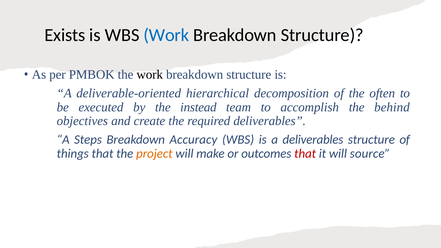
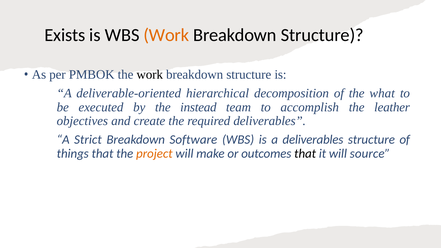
Work at (166, 35) colour: blue -> orange
often: often -> what
behind: behind -> leather
Steps: Steps -> Strict
Accuracy: Accuracy -> Software
that at (305, 154) colour: red -> black
